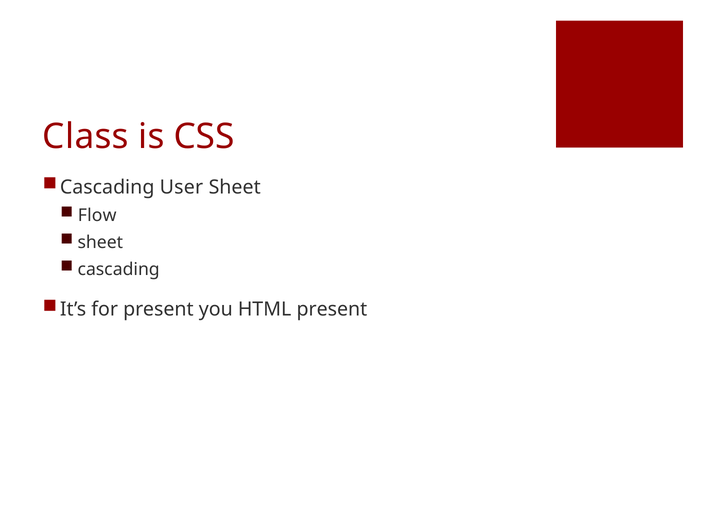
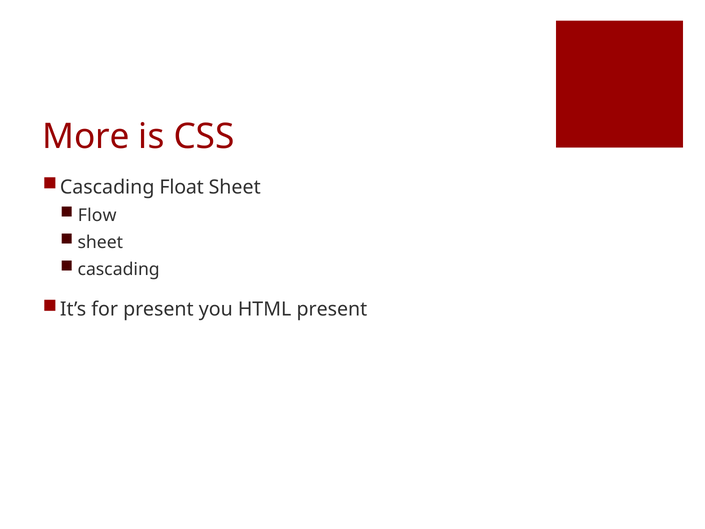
Class: Class -> More
User: User -> Float
